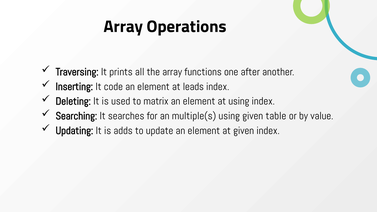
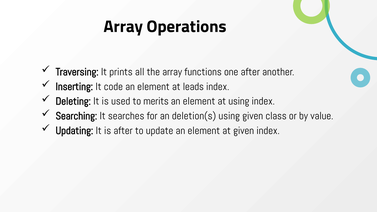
matrix: matrix -> merits
multiple(s: multiple(s -> deletion(s
table: table -> class
is adds: adds -> after
